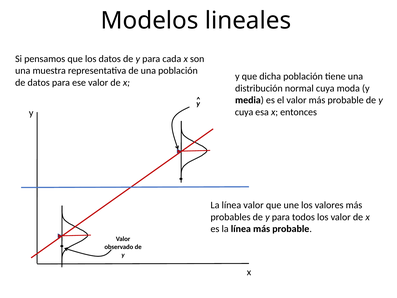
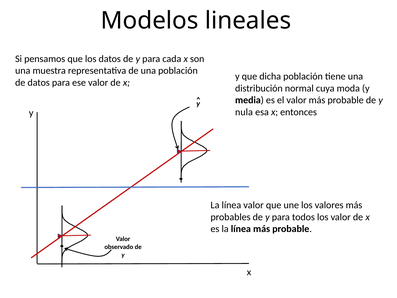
cuya at (244, 112): cuya -> nula
